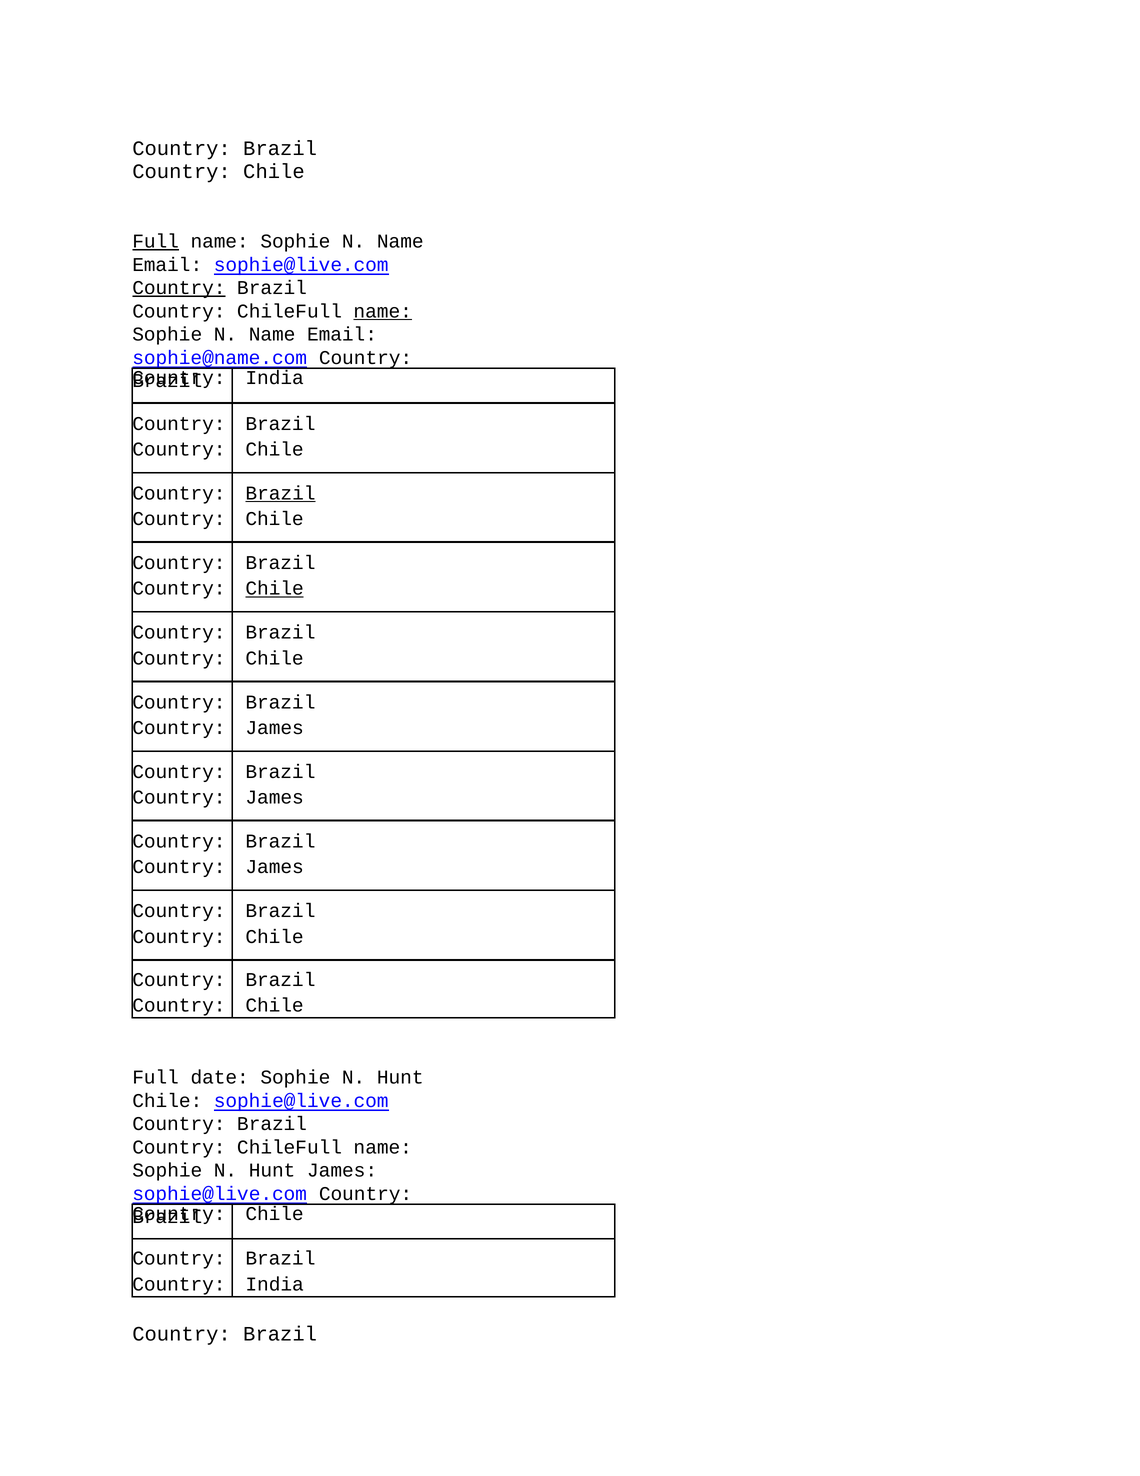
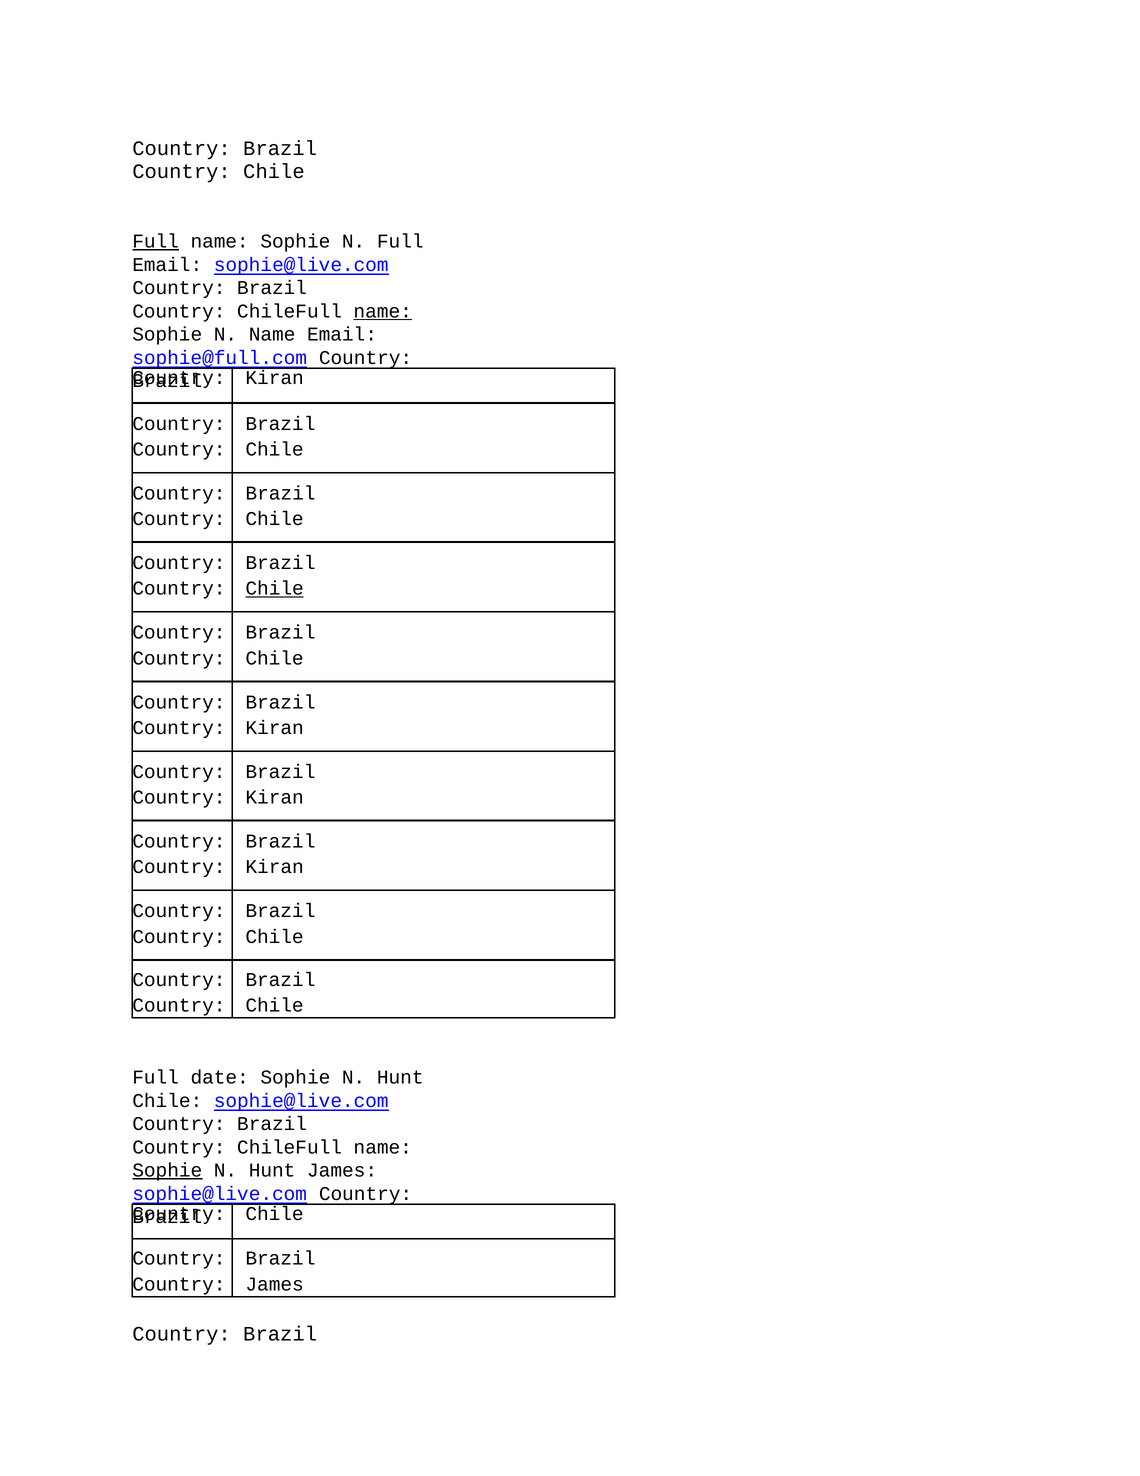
Name at (400, 241): Name -> Full
Country at (179, 288) underline: present -> none
sophie@name.com: sophie@name.com -> sophie@full.com
India at (275, 378): India -> Kiran
Brazil at (281, 493) underline: present -> none
James at (275, 728): James -> Kiran
James at (275, 797): James -> Kiran
James at (275, 867): James -> Kiran
Sophie at (167, 1170) underline: none -> present
India at (275, 1284): India -> James
